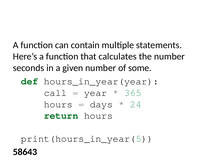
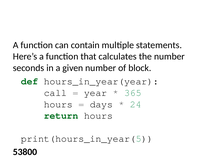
some: some -> block
58643: 58643 -> 53800
